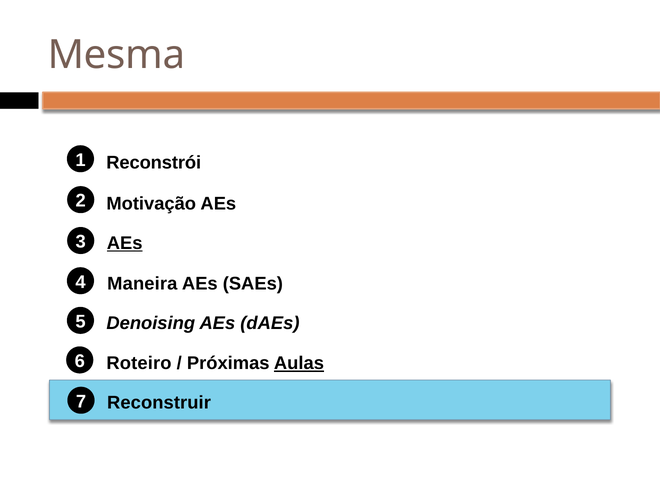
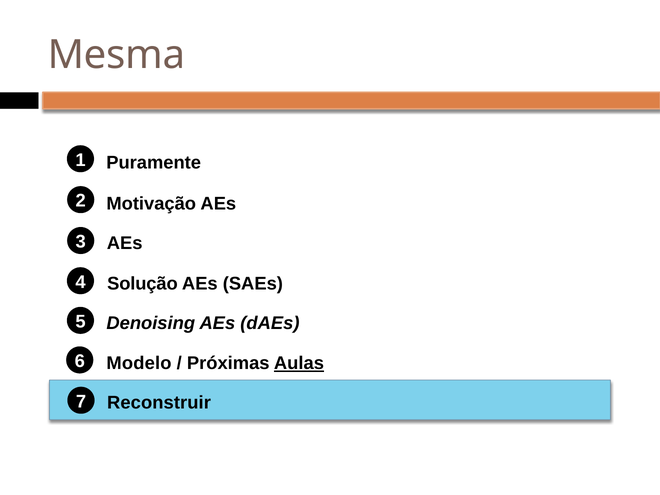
Reconstrói: Reconstrói -> Puramente
AEs at (125, 243) underline: present -> none
Maneira: Maneira -> Solução
Roteiro: Roteiro -> Modelo
